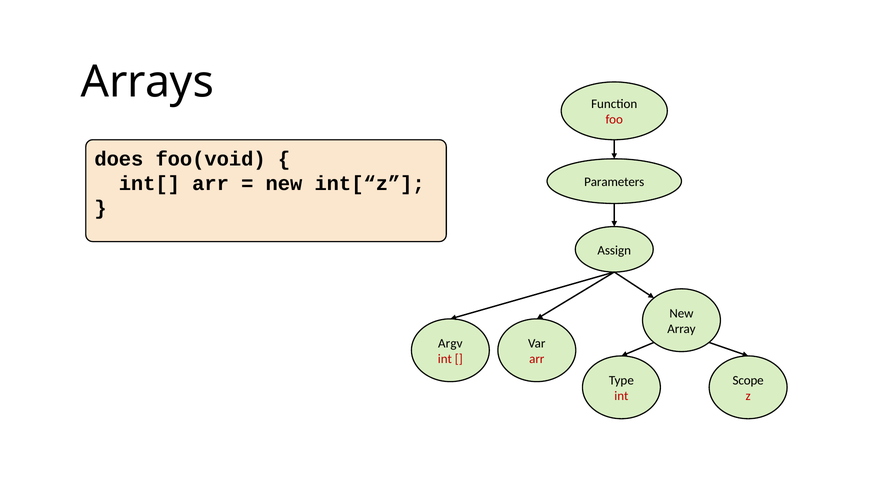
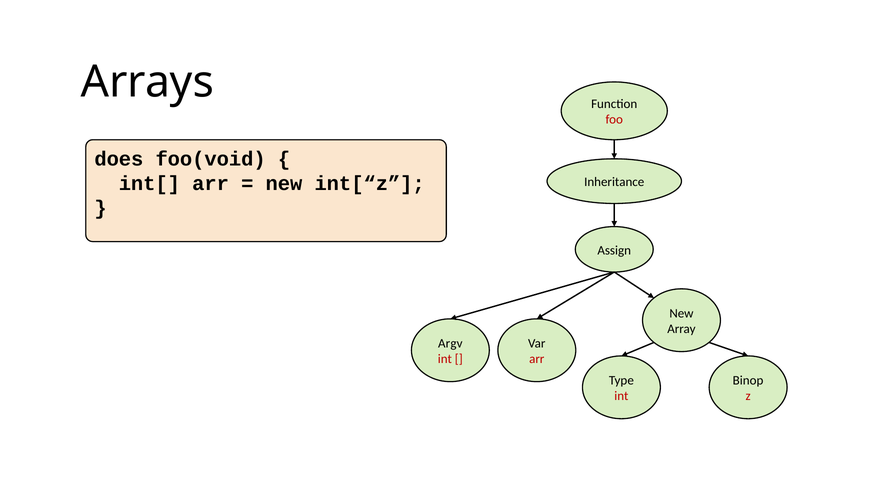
Parameters: Parameters -> Inheritance
Scope: Scope -> Binop
